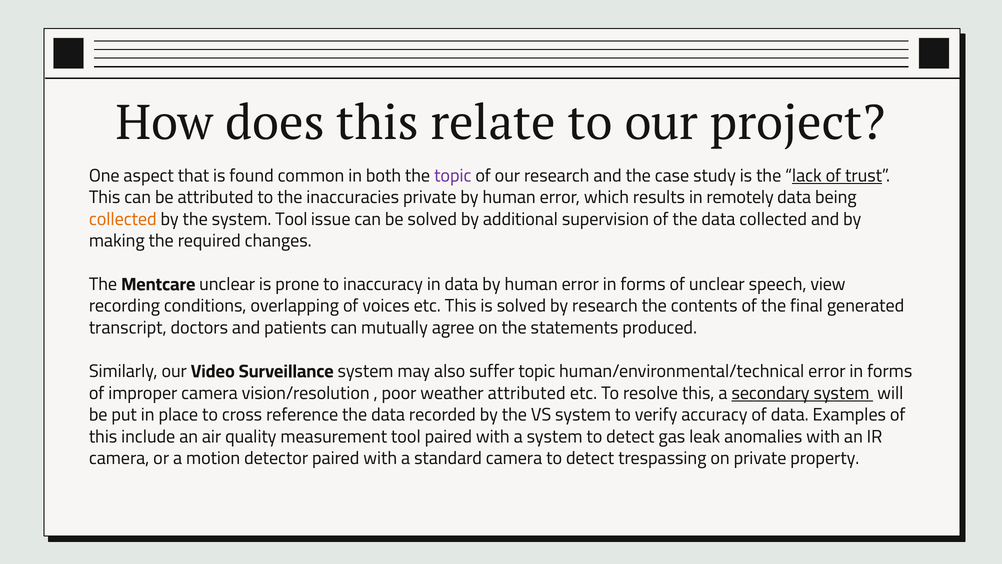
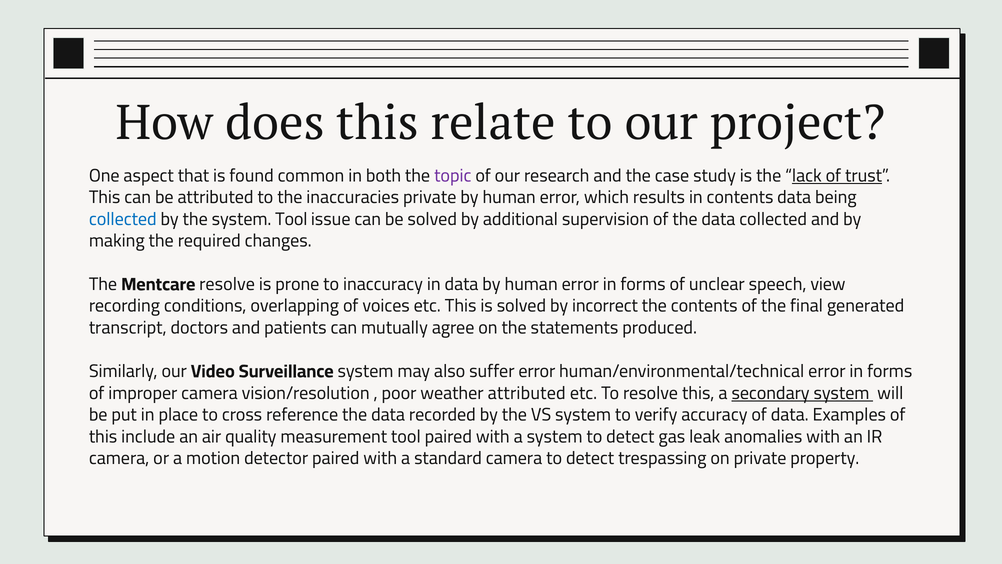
in remotely: remotely -> contents
collected at (123, 219) colour: orange -> blue
Mentcare unclear: unclear -> resolve
by research: research -> incorrect
suffer topic: topic -> error
